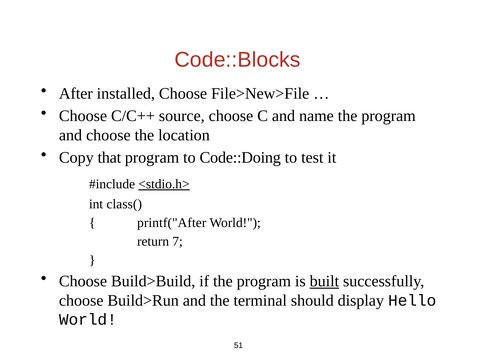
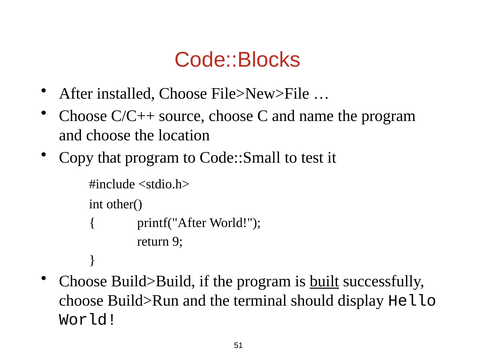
Code::Doing: Code::Doing -> Code::Small
<stdio.h> underline: present -> none
class(: class( -> other(
7: 7 -> 9
